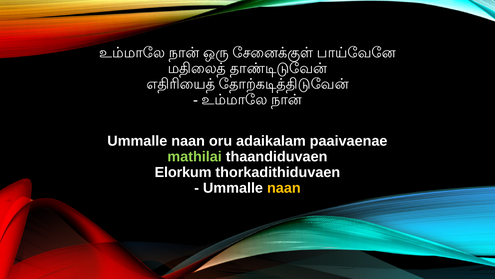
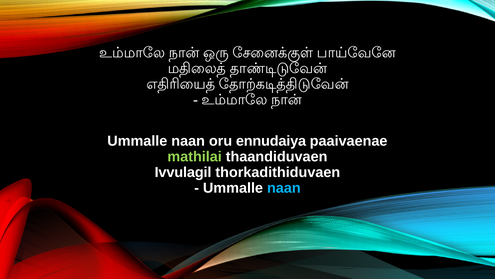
adaikalam: adaikalam -> ennudaiya
Elorkum: Elorkum -> Ivvulagil
naan at (284, 188) colour: yellow -> light blue
